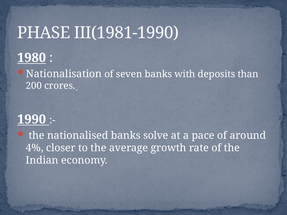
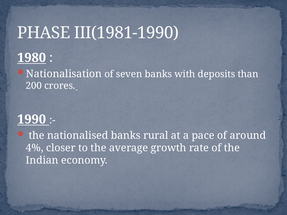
solve: solve -> rural
